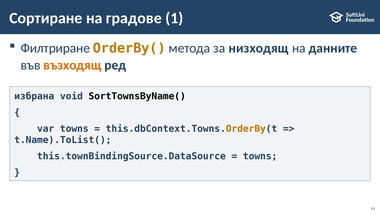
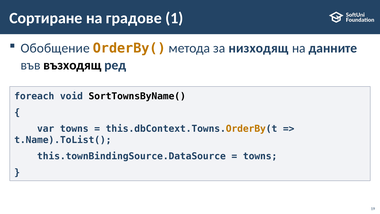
Филтриране: Филтриране -> Обобщение
възходящ colour: orange -> black
избрана: избрана -> foreach
